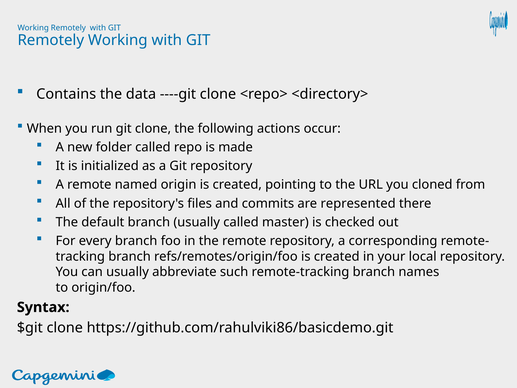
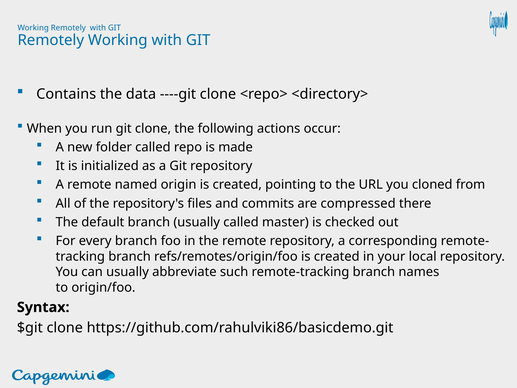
represented: represented -> compressed
